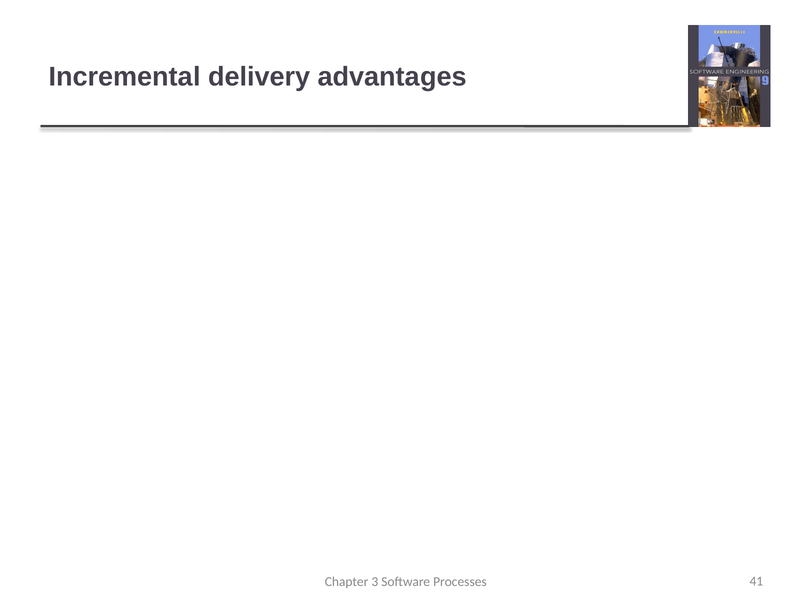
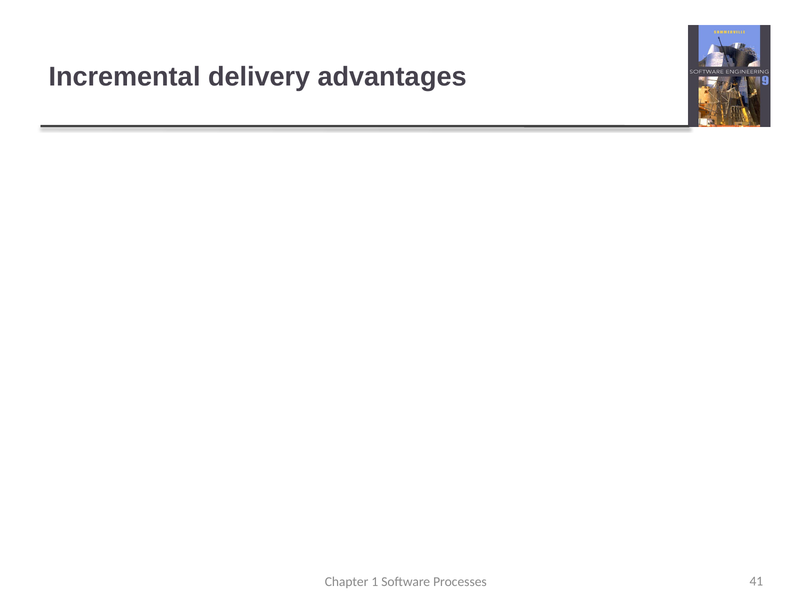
3: 3 -> 1
